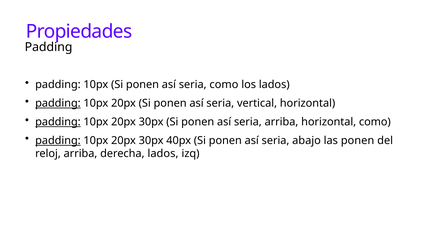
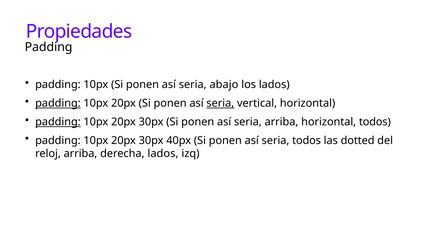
seria como: como -> abajo
seria at (220, 103) underline: none -> present
horizontal como: como -> todos
padding at (58, 140) underline: present -> none
seria abajo: abajo -> todos
las ponen: ponen -> dotted
